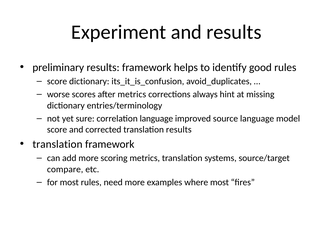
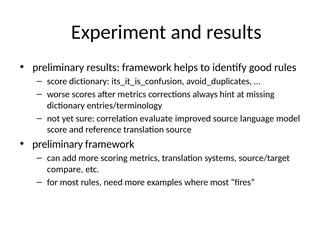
correlation language: language -> evaluate
corrected: corrected -> reference
translation results: results -> source
translation at (57, 144): translation -> preliminary
